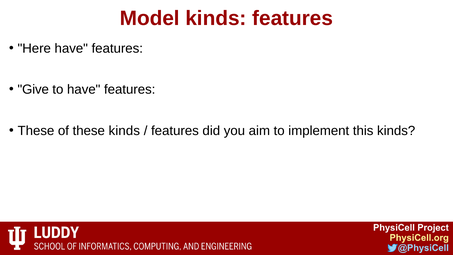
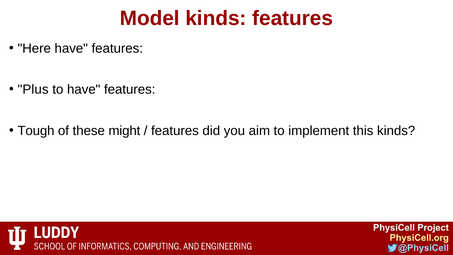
Give: Give -> Plus
These at (36, 131): These -> Tough
these kinds: kinds -> might
